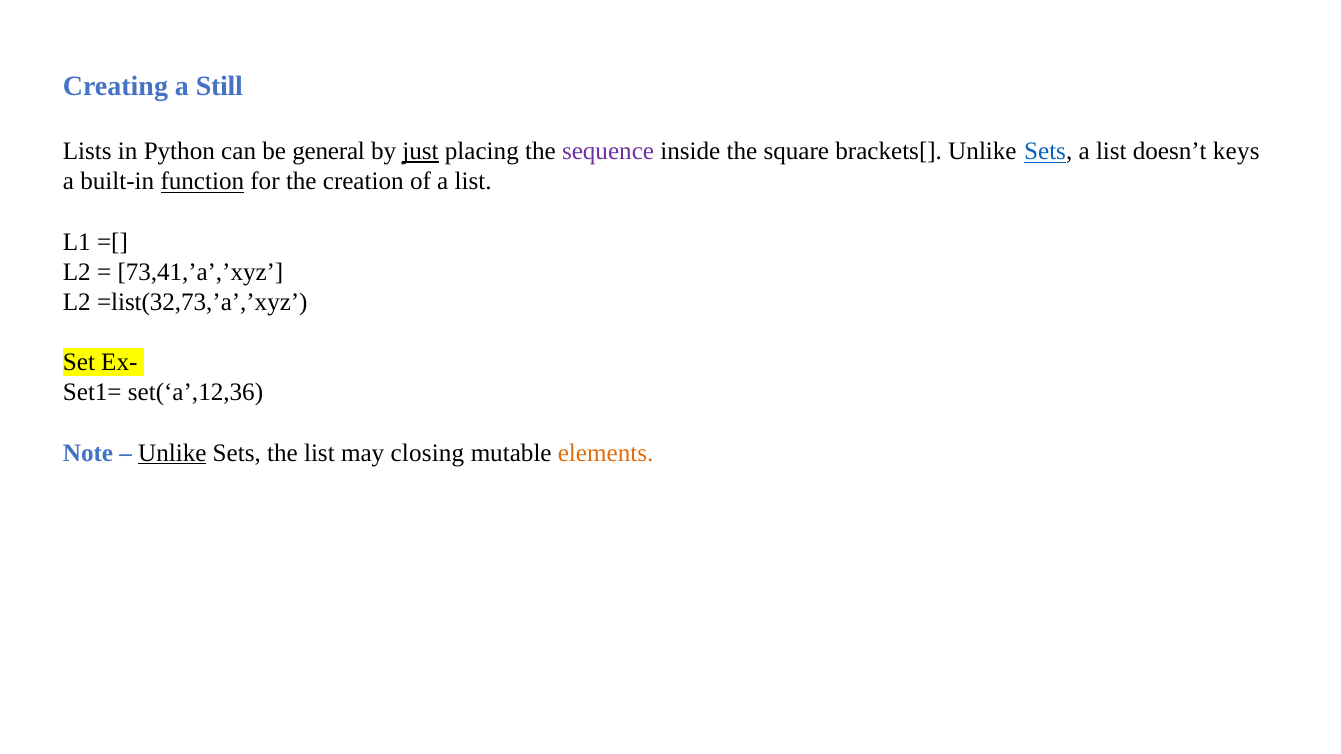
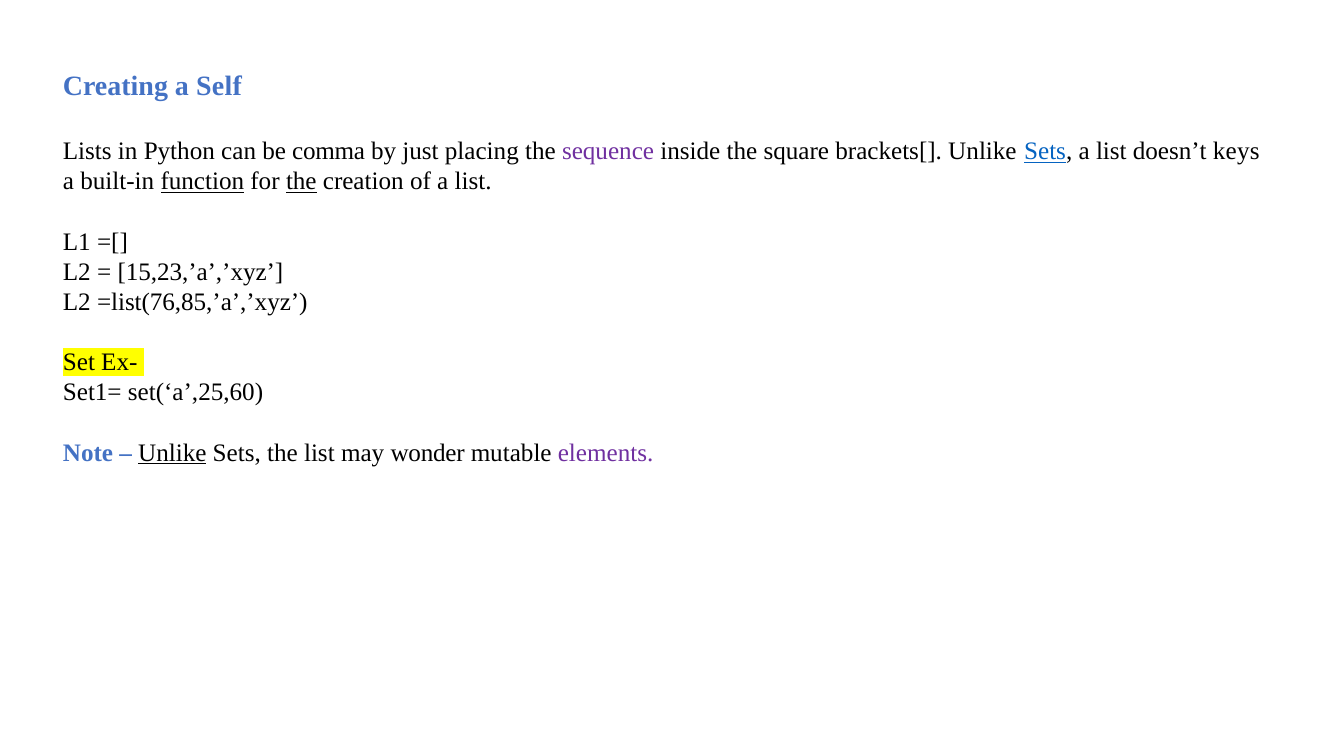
Still: Still -> Self
general: general -> comma
just underline: present -> none
the at (301, 182) underline: none -> present
73,41,’a’,’xyz: 73,41,’a’,’xyz -> 15,23,’a’,’xyz
=list(32,73,’a’,’xyz: =list(32,73,’a’,’xyz -> =list(76,85,’a’,’xyz
set(‘a’,12,36: set(‘a’,12,36 -> set(‘a’,25,60
closing: closing -> wonder
elements colour: orange -> purple
